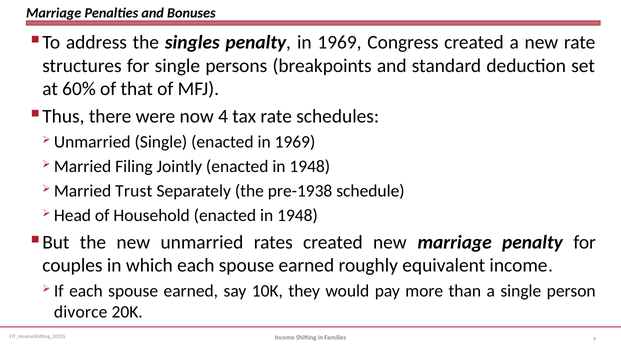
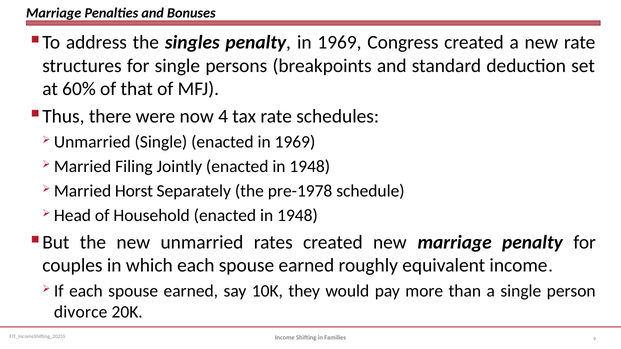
Trust: Trust -> Horst
pre-1938: pre-1938 -> pre-1978
